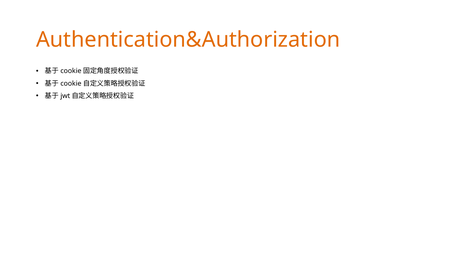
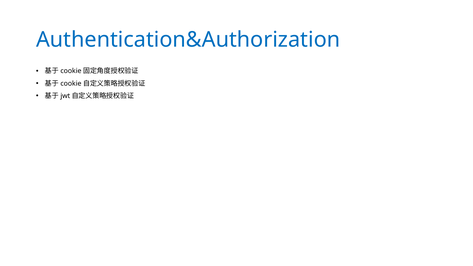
Authentication&Authorization colour: orange -> blue
